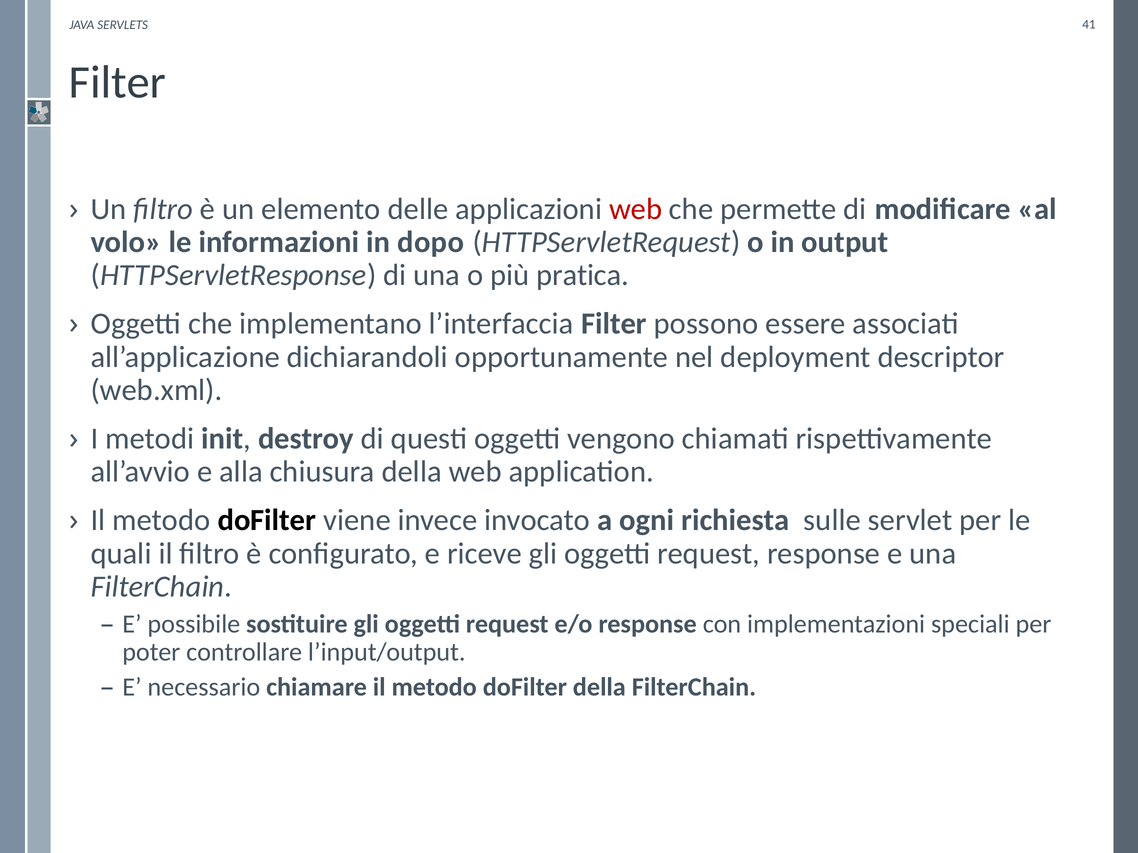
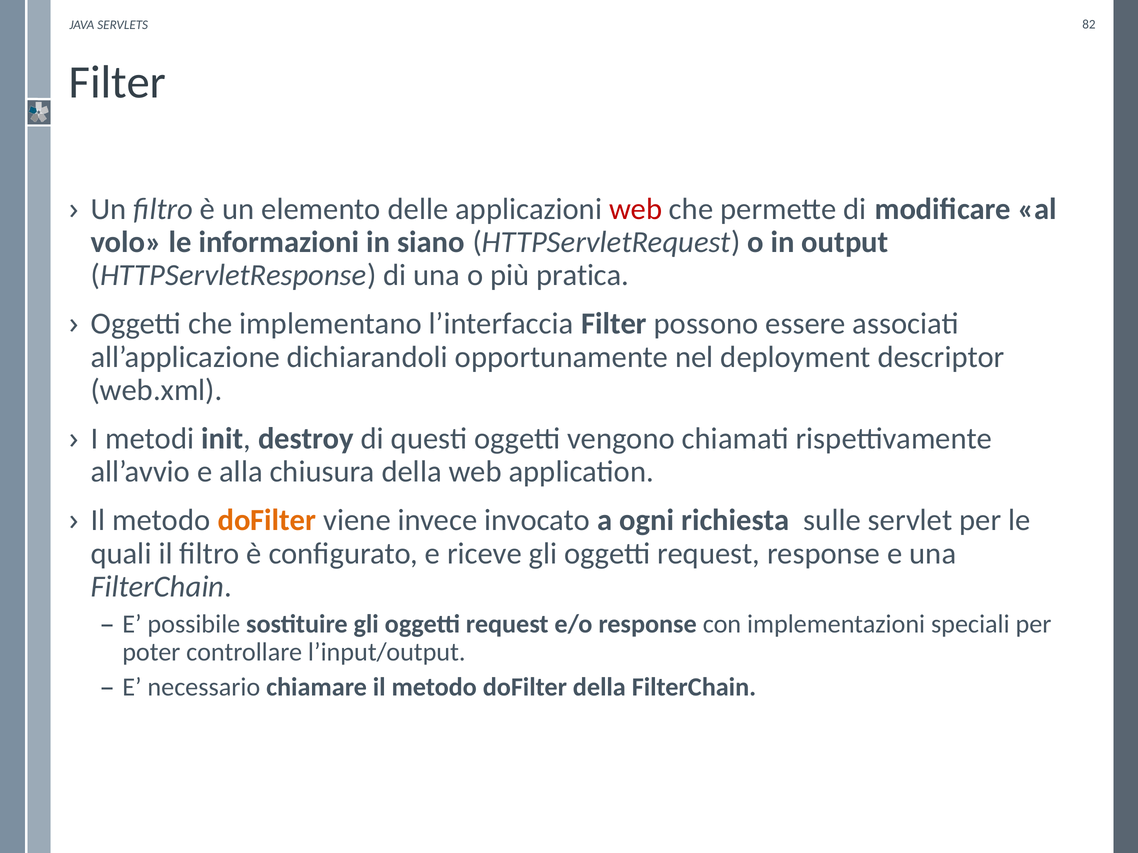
41: 41 -> 82
dopo: dopo -> siano
doFilter at (267, 521) colour: black -> orange
